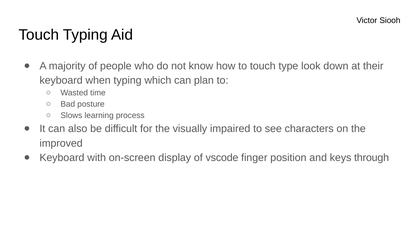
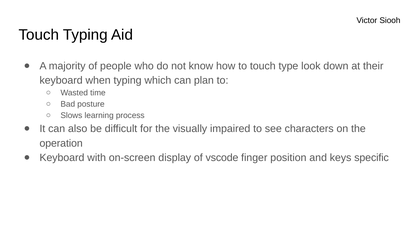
improved: improved -> operation
through: through -> specific
